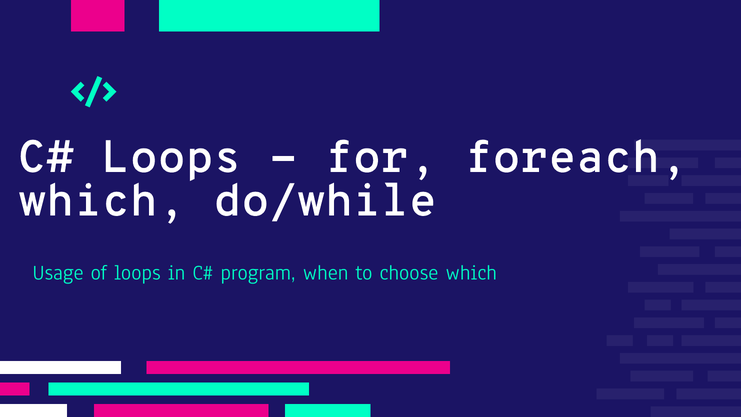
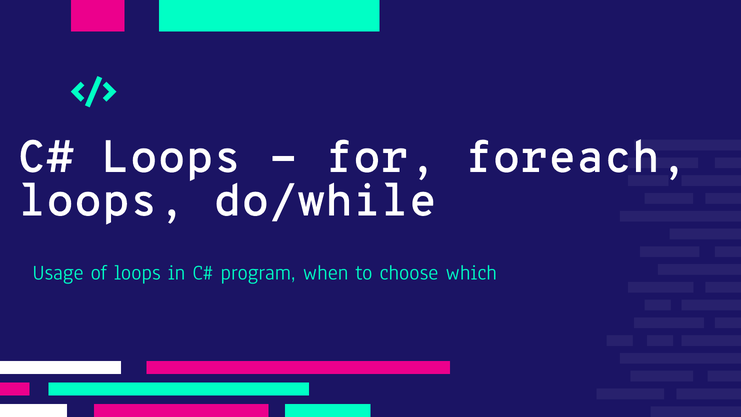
which at (102, 200): which -> loops
